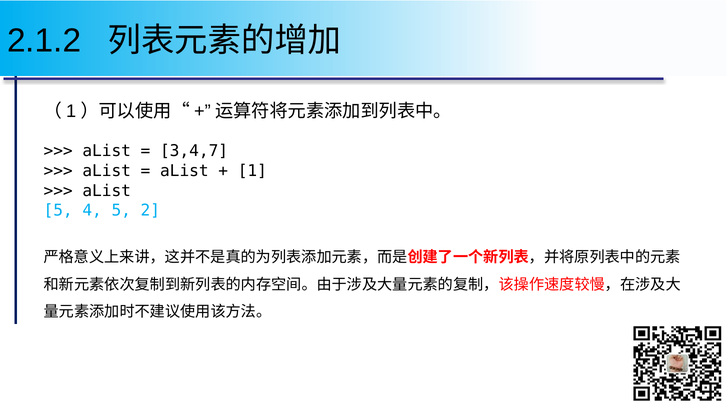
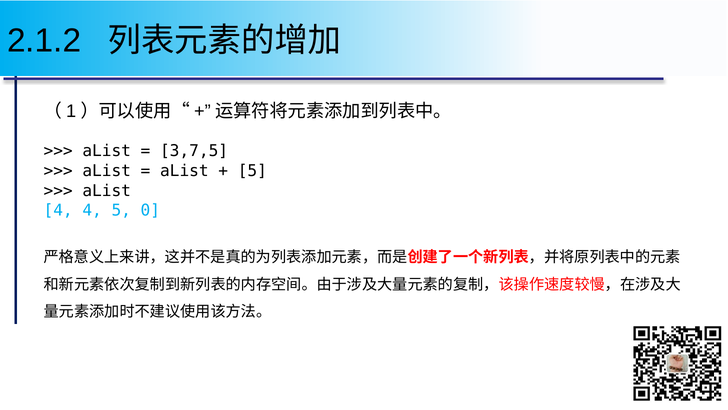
3,4,7: 3,4,7 -> 3,7,5
1 at (252, 171): 1 -> 5
5 at (58, 210): 5 -> 4
2: 2 -> 0
